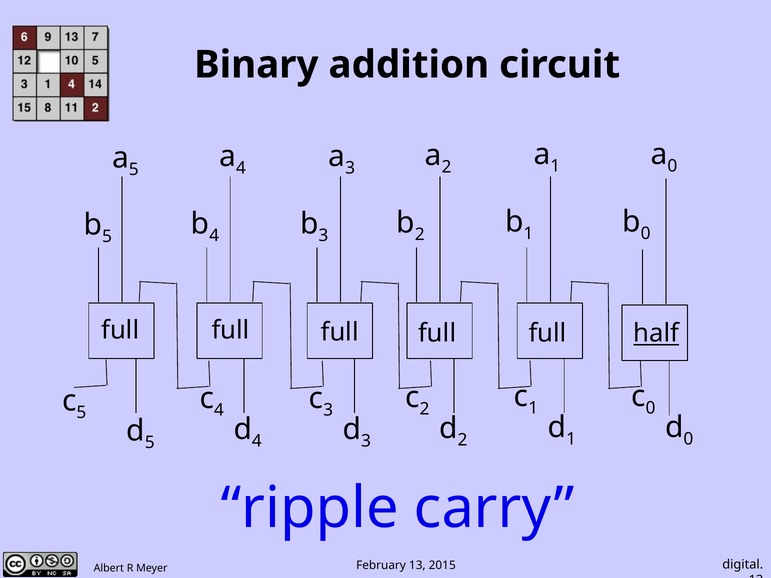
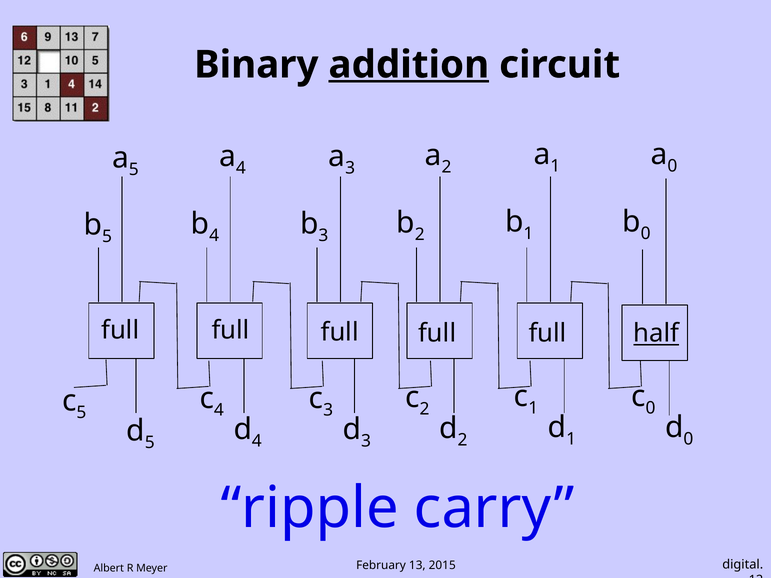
addition underline: none -> present
